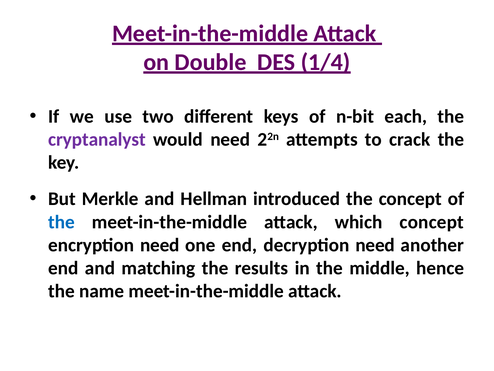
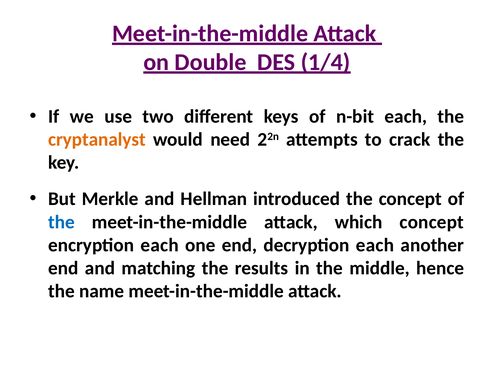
cryptanalyst colour: purple -> orange
encryption need: need -> each
decryption need: need -> each
